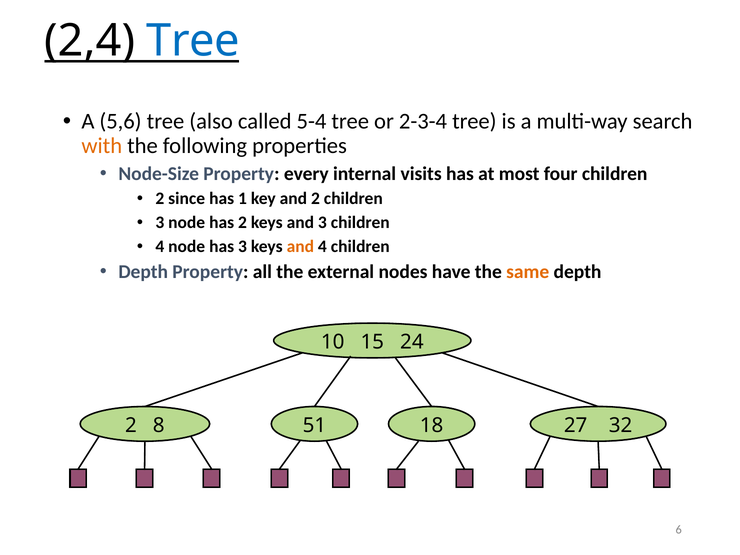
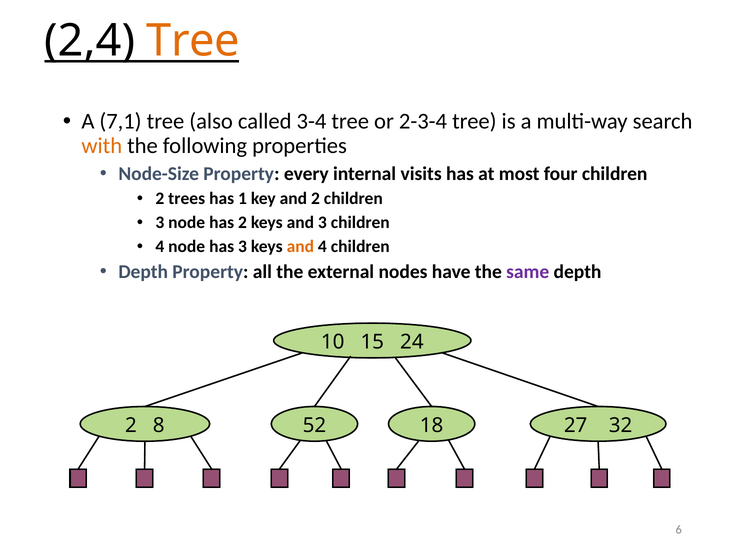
Tree at (193, 41) colour: blue -> orange
5,6: 5,6 -> 7,1
5-4: 5-4 -> 3-4
since: since -> trees
same colour: orange -> purple
51: 51 -> 52
